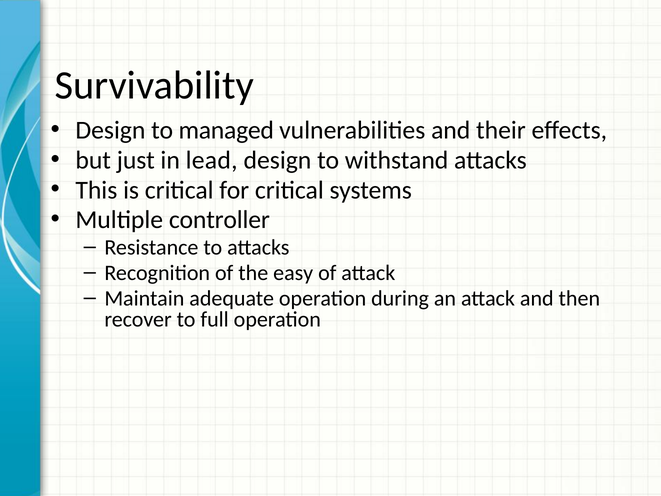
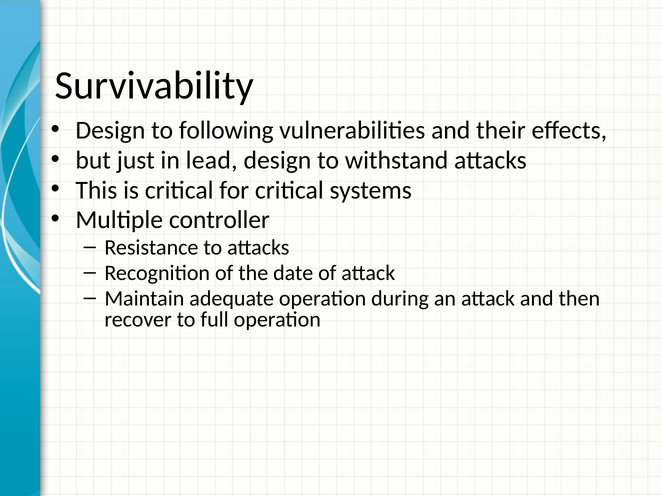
managed: managed -> following
easy: easy -> date
